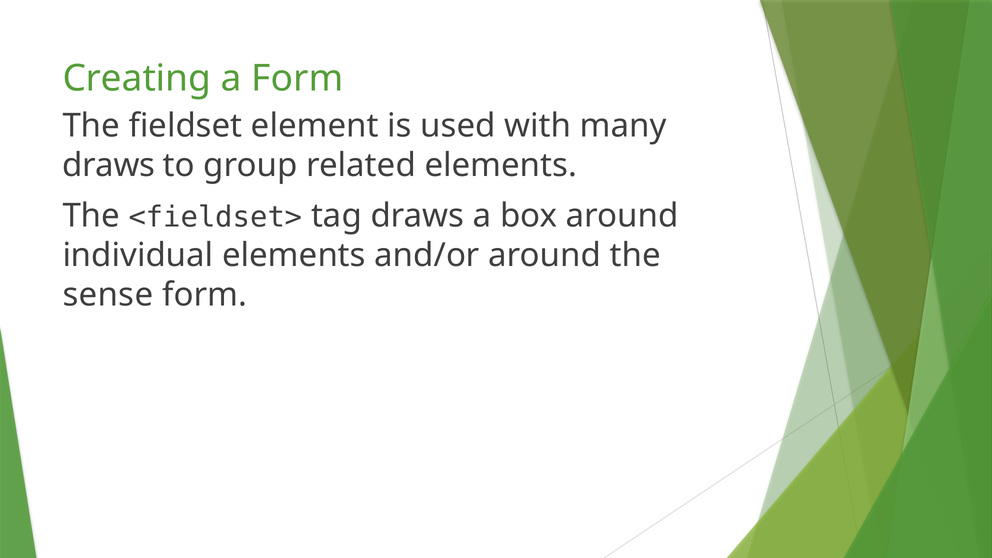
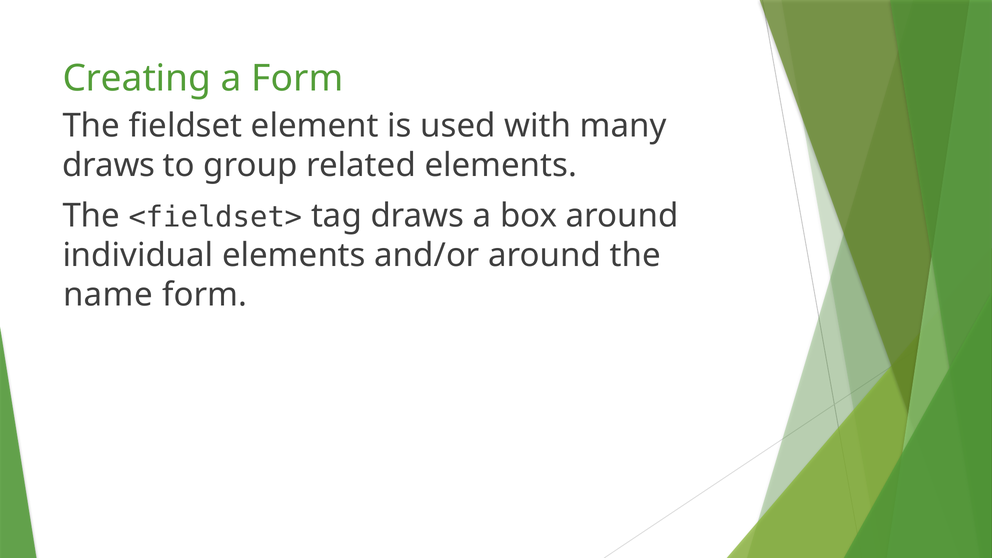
sense: sense -> name
